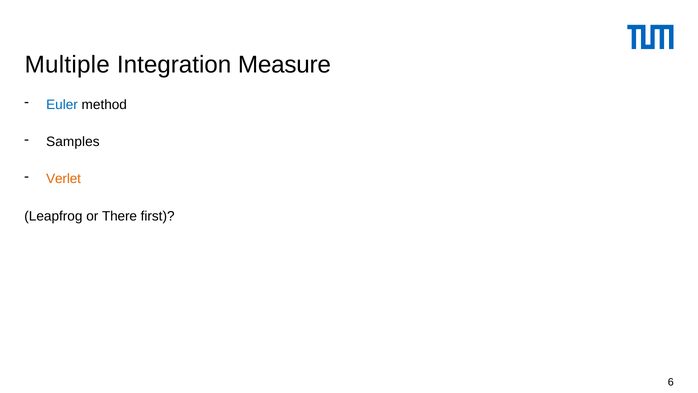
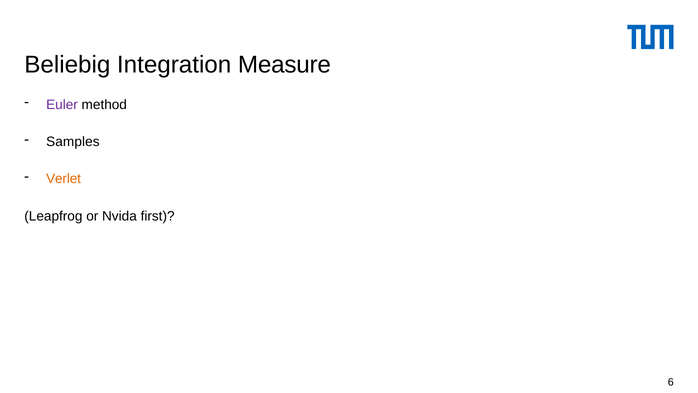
Multiple: Multiple -> Beliebig
Euler colour: blue -> purple
There: There -> Nvida
